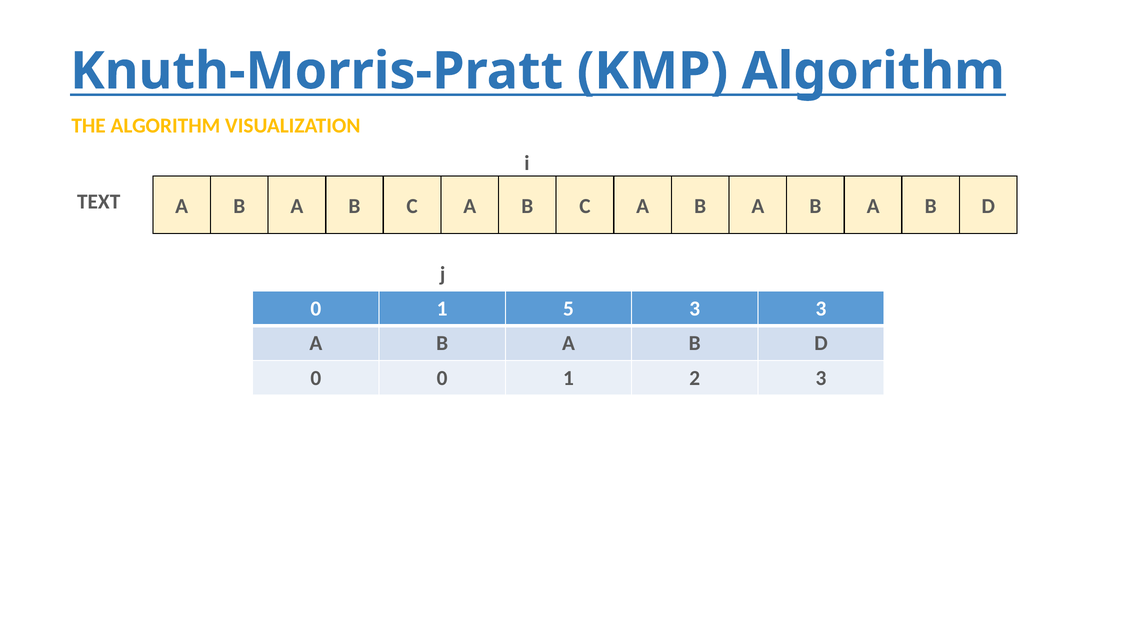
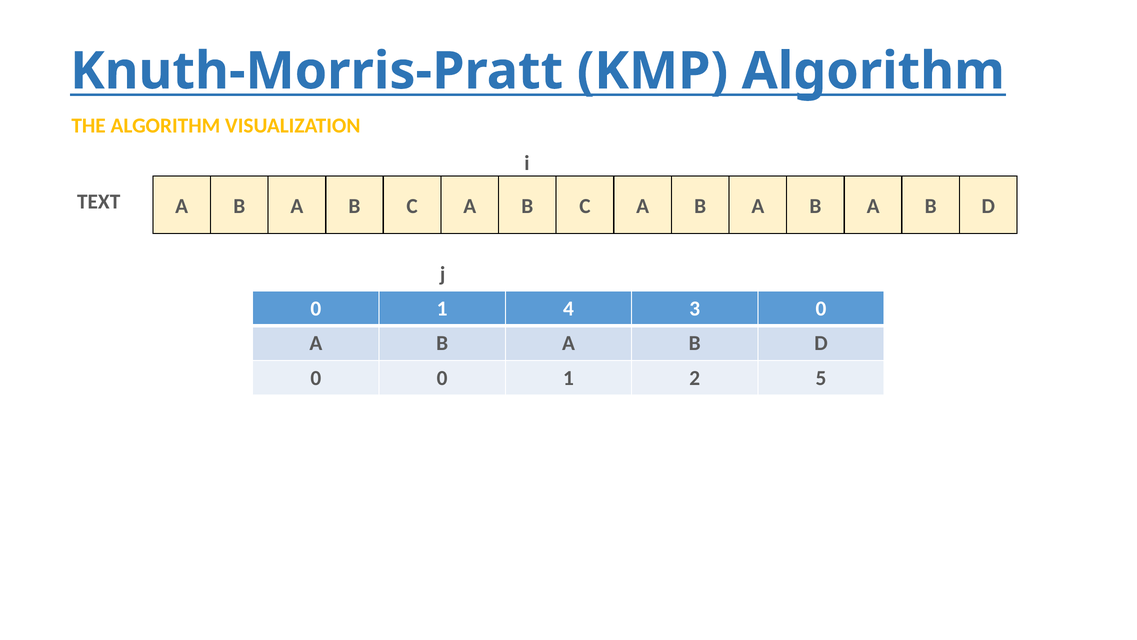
5: 5 -> 4
3 3: 3 -> 0
2 3: 3 -> 5
